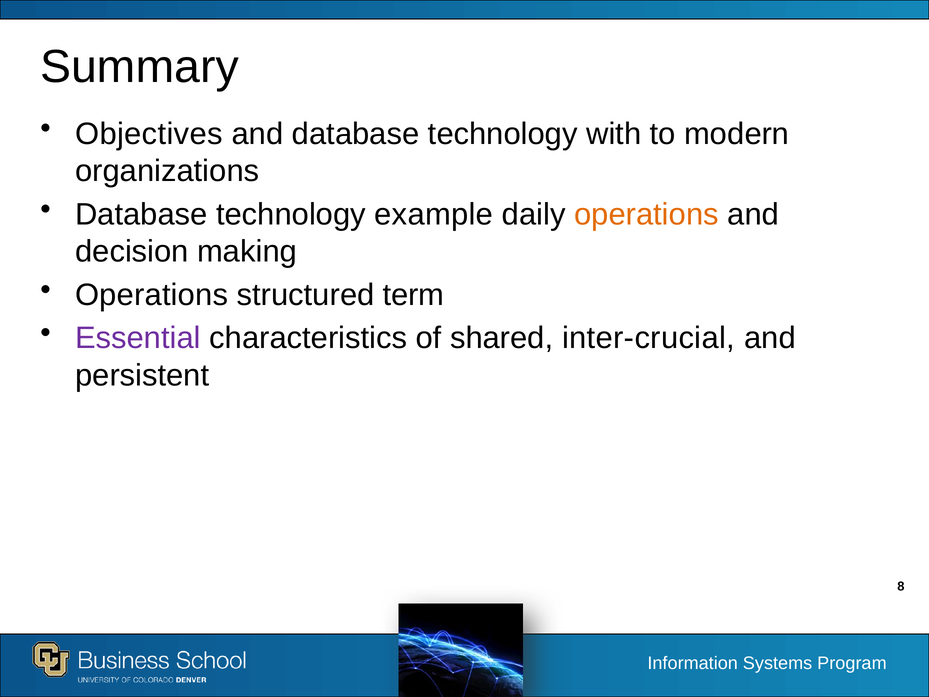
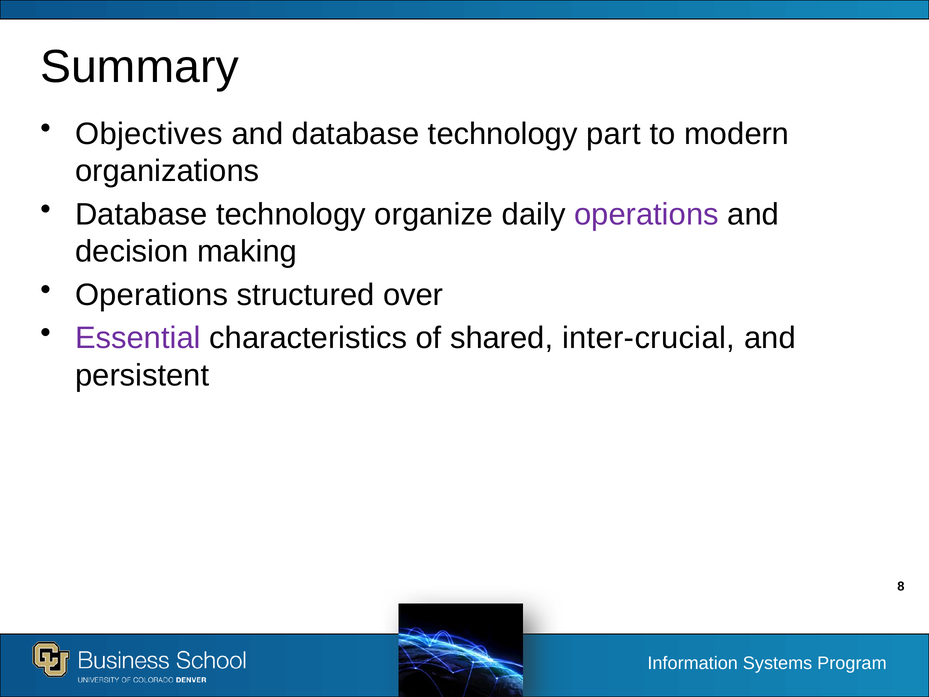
with: with -> part
example: example -> organize
operations at (646, 214) colour: orange -> purple
term: term -> over
